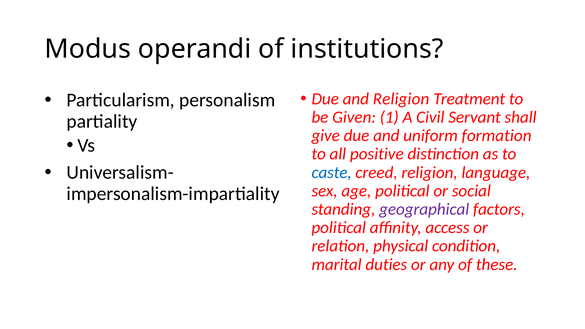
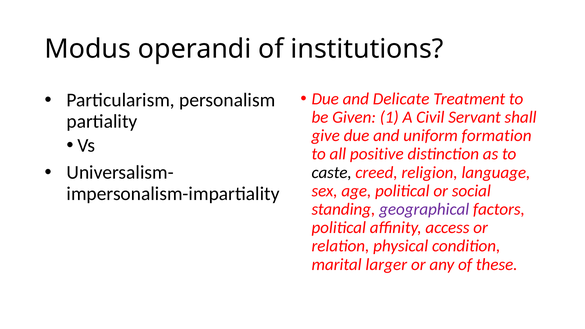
and Religion: Religion -> Delicate
caste colour: blue -> black
duties: duties -> larger
